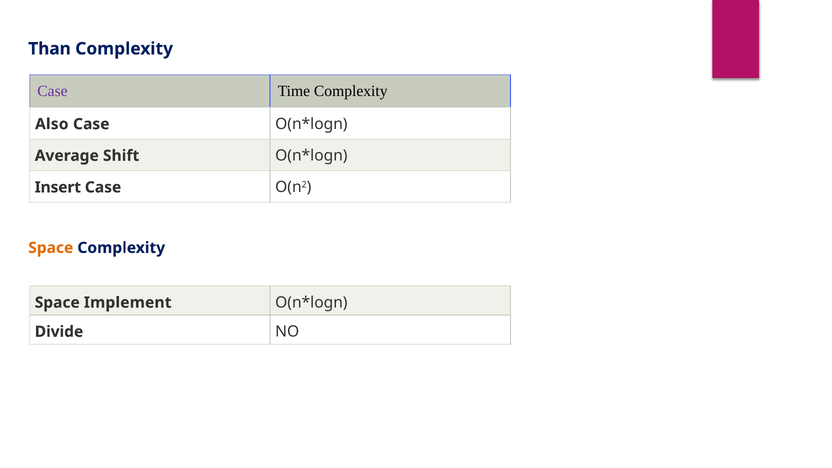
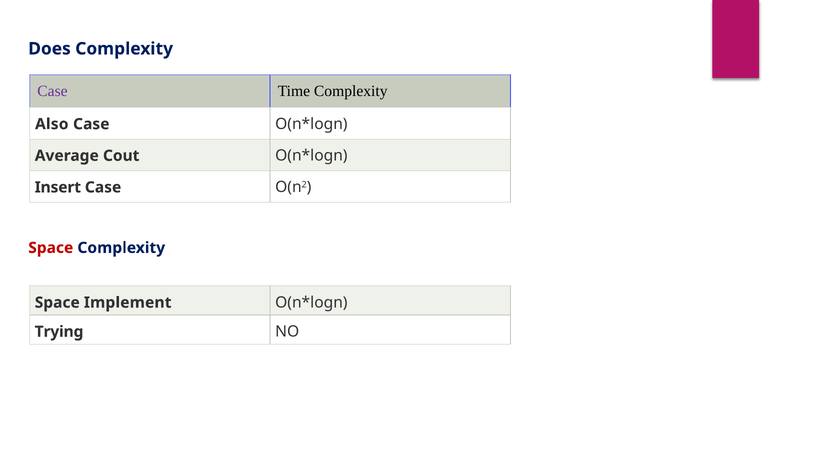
Than: Than -> Does
Shift: Shift -> Cout
Space at (51, 248) colour: orange -> red
Divide: Divide -> Trying
